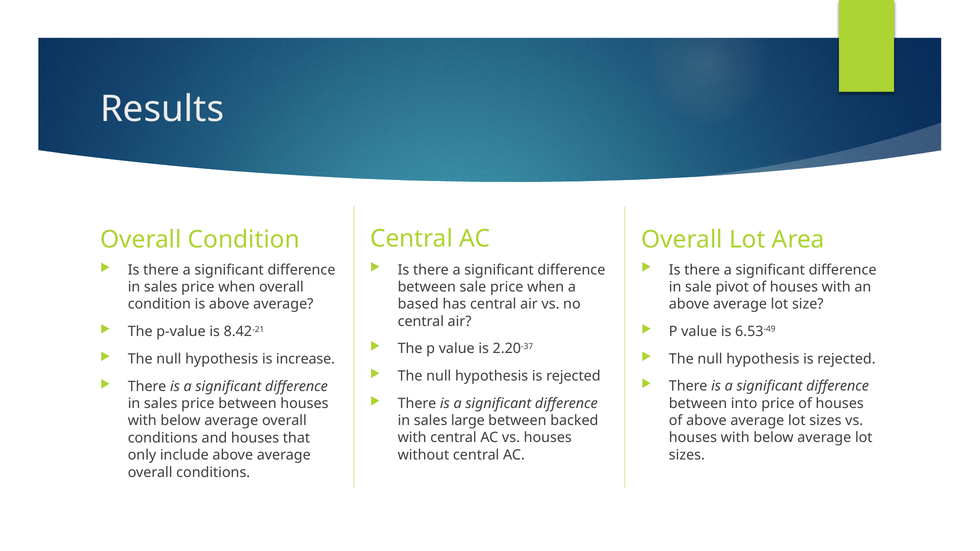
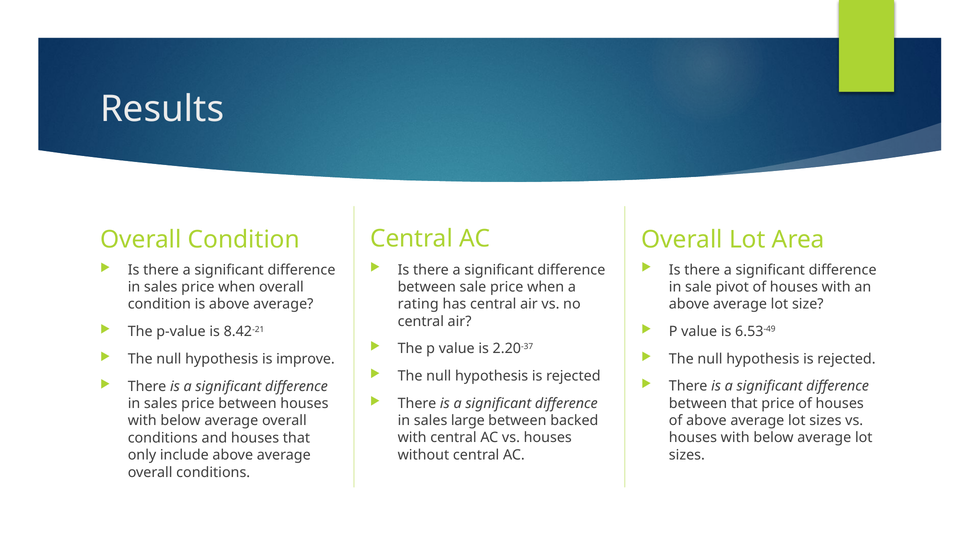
based: based -> rating
increase: increase -> improve
between into: into -> that
